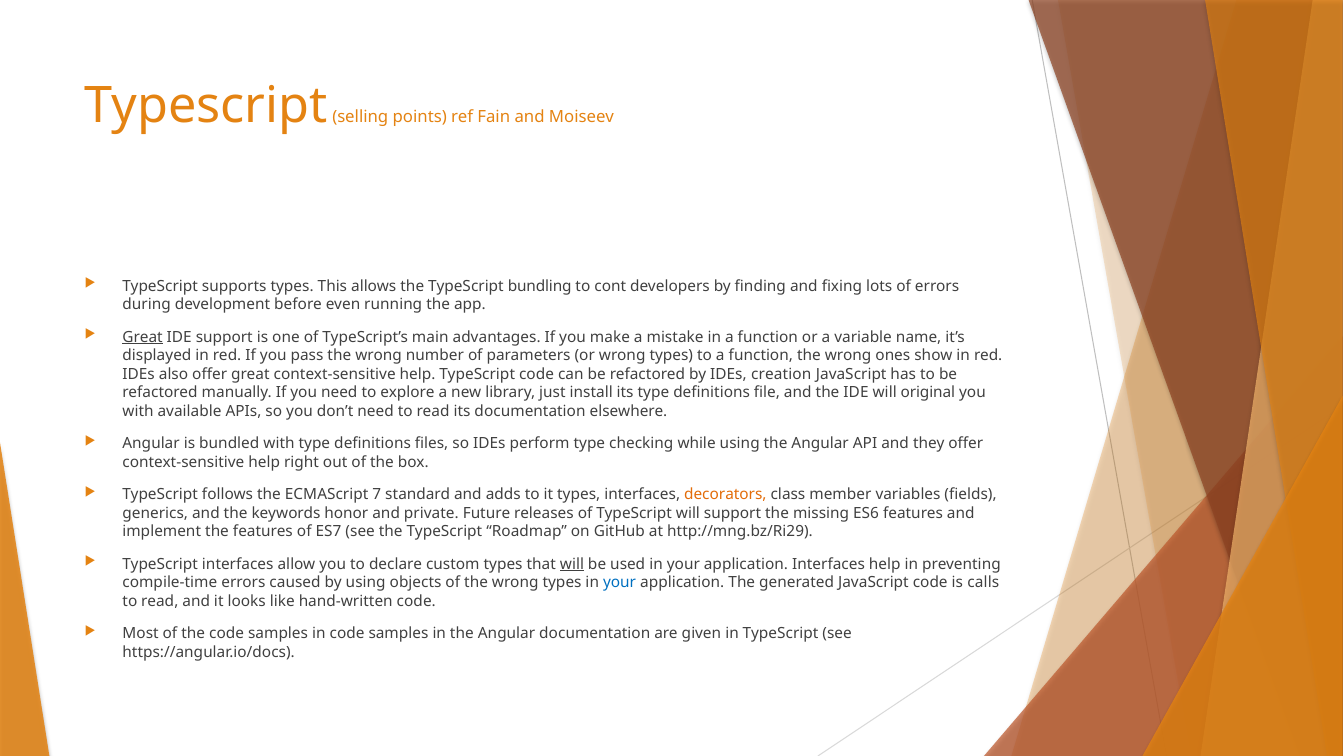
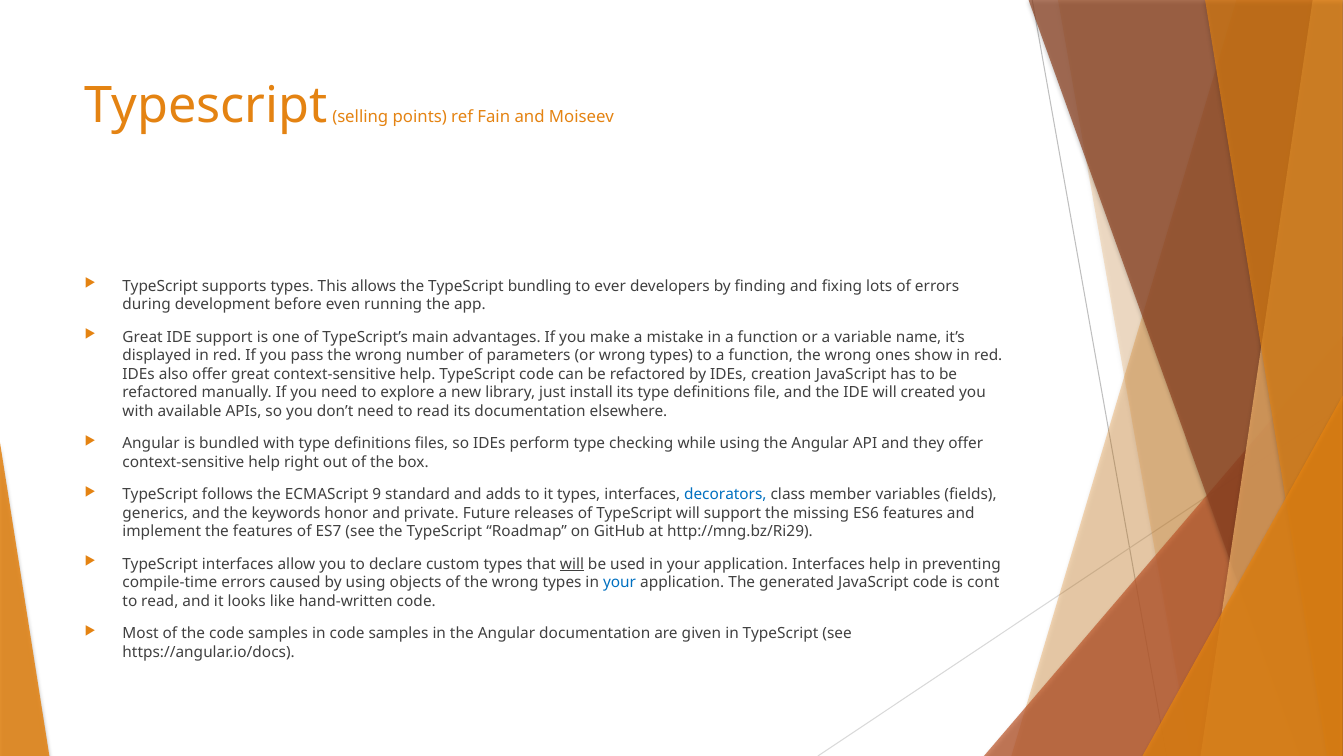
cont: cont -> ever
Great at (143, 337) underline: present -> none
original: original -> created
7: 7 -> 9
decorators colour: orange -> blue
calls: calls -> cont
